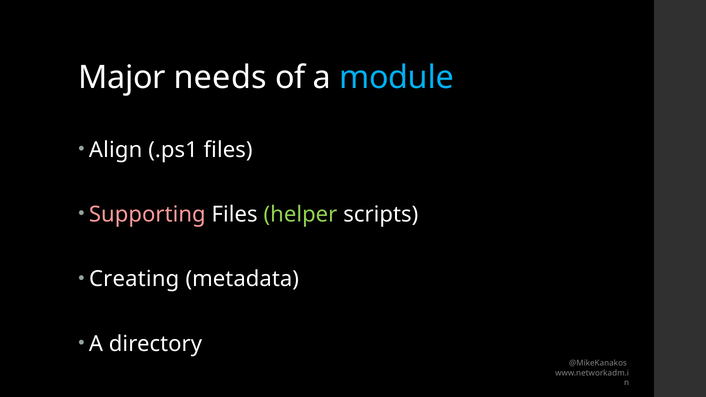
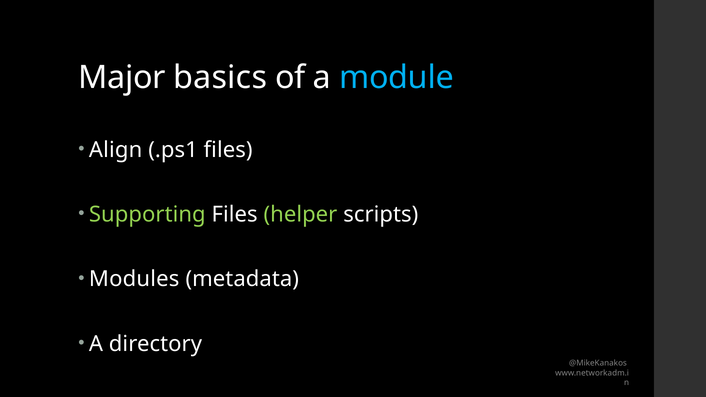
needs: needs -> basics
Supporting colour: pink -> light green
Creating: Creating -> Modules
